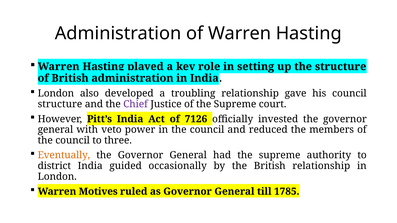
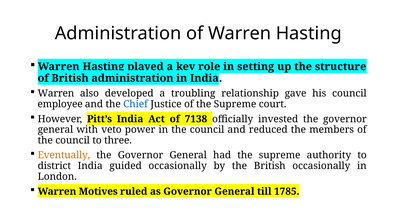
London at (56, 94): London -> Warren
structure at (60, 104): structure -> employee
Chief colour: purple -> blue
7126: 7126 -> 7138
British relationship: relationship -> occasionally
